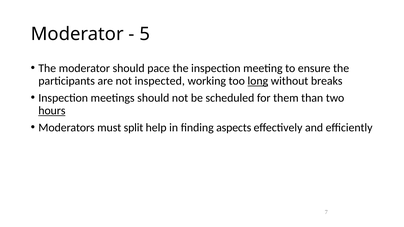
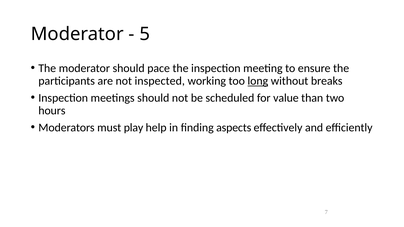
them: them -> value
hours underline: present -> none
split: split -> play
